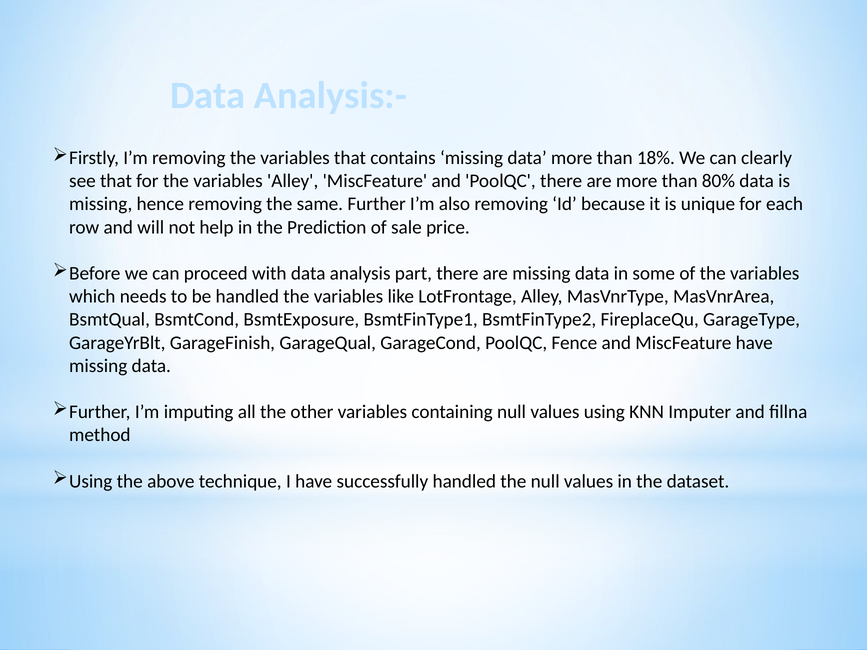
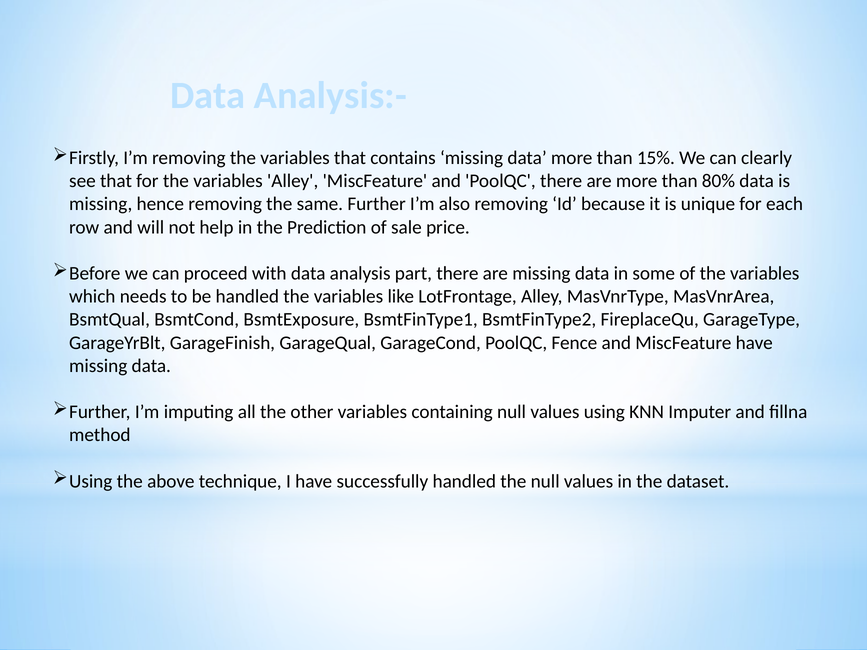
18%: 18% -> 15%
